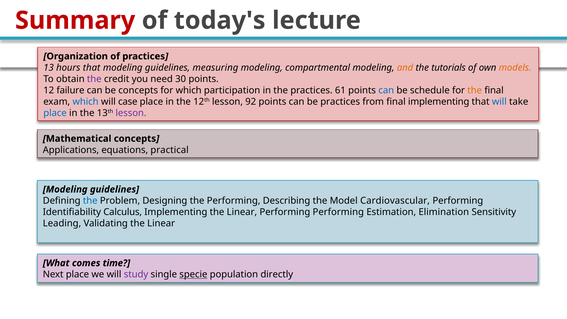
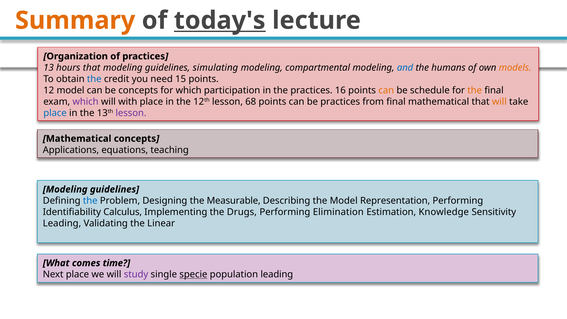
Summary colour: red -> orange
today's underline: none -> present
measuring: measuring -> simulating
and colour: orange -> blue
tutorials: tutorials -> humans
the at (94, 79) colour: purple -> blue
30: 30 -> 15
12 failure: failure -> model
61: 61 -> 16
can at (386, 90) colour: blue -> orange
which at (86, 102) colour: blue -> purple
case: case -> with
92: 92 -> 68
final implementing: implementing -> mathematical
will at (499, 102) colour: blue -> orange
practical: practical -> teaching
the Performing: Performing -> Measurable
Cardiovascular: Cardiovascular -> Representation
Implementing the Linear: Linear -> Drugs
Performing Performing: Performing -> Elimination
Elimination: Elimination -> Knowledge
population directly: directly -> leading
